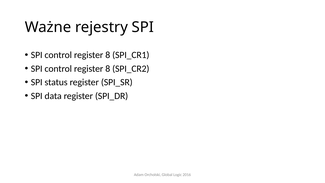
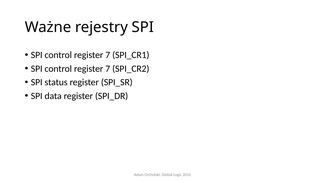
8 at (108, 55): 8 -> 7
8 at (108, 69): 8 -> 7
